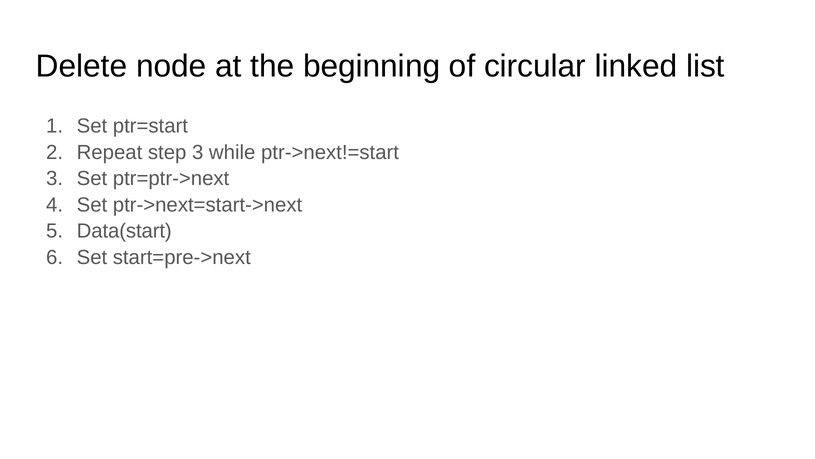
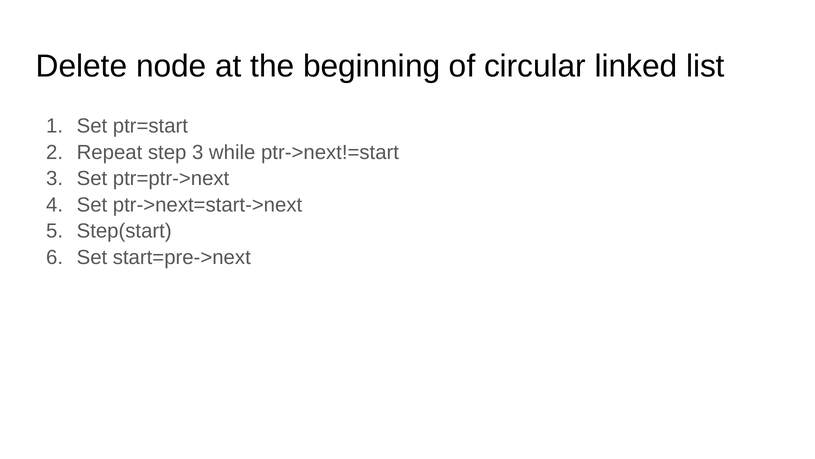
Data(start: Data(start -> Step(start
